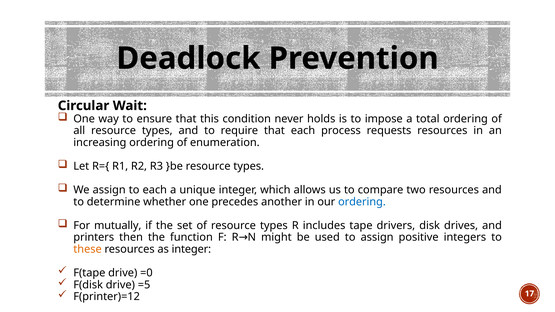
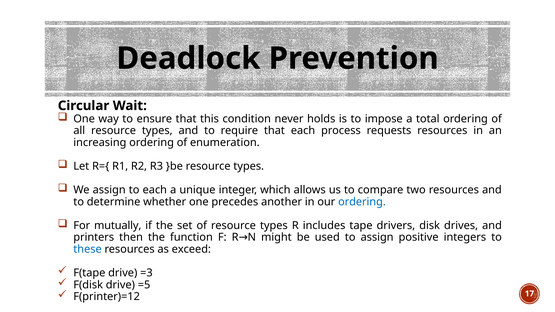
these colour: orange -> blue
as integer: integer -> exceed
=0: =0 -> =3
